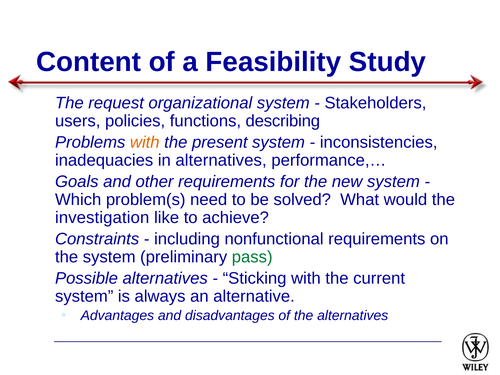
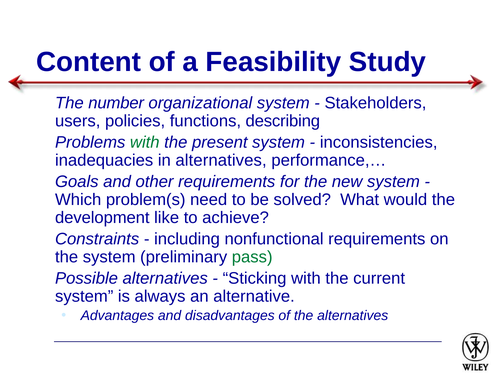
request: request -> number
with at (145, 142) colour: orange -> green
investigation: investigation -> development
